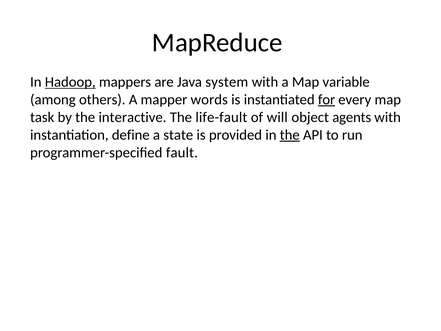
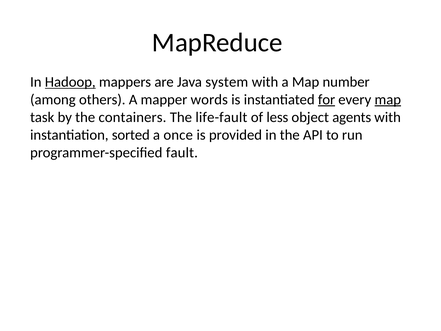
variable: variable -> number
map at (388, 100) underline: none -> present
interactive: interactive -> containers
will: will -> less
define: define -> sorted
state: state -> once
the at (290, 135) underline: present -> none
